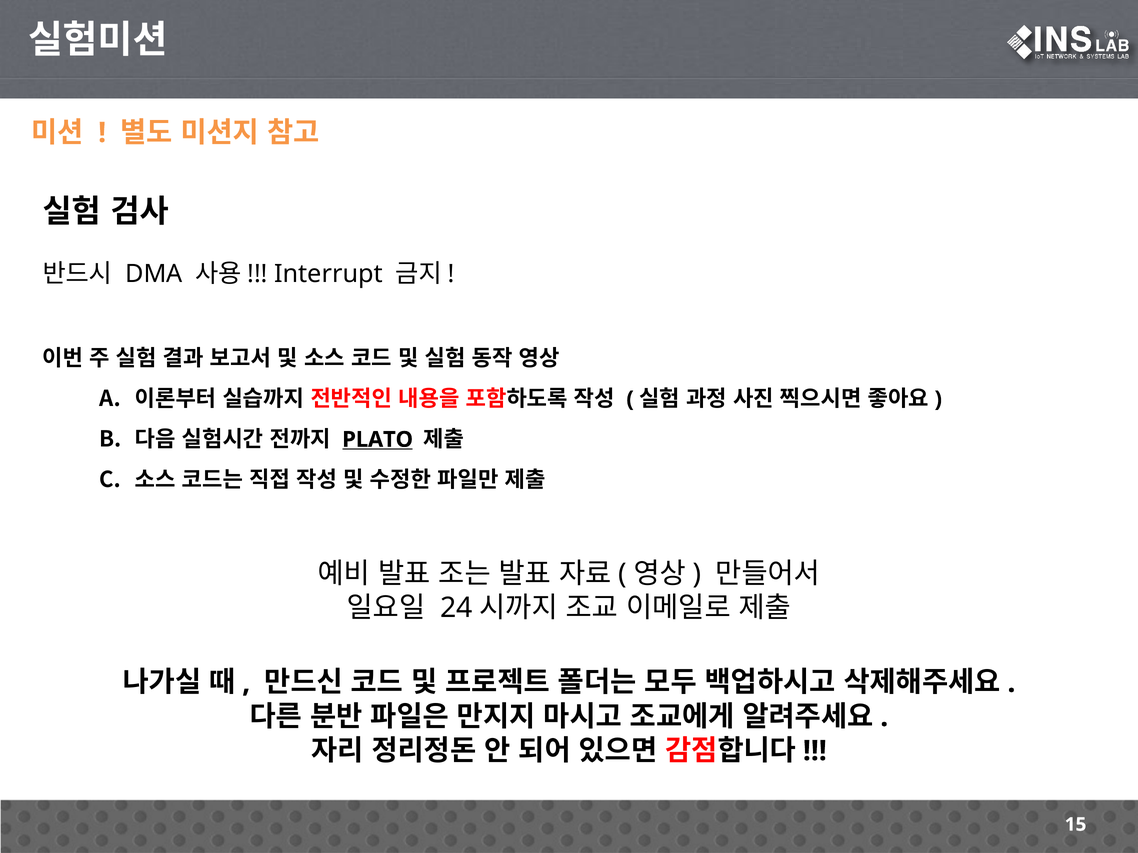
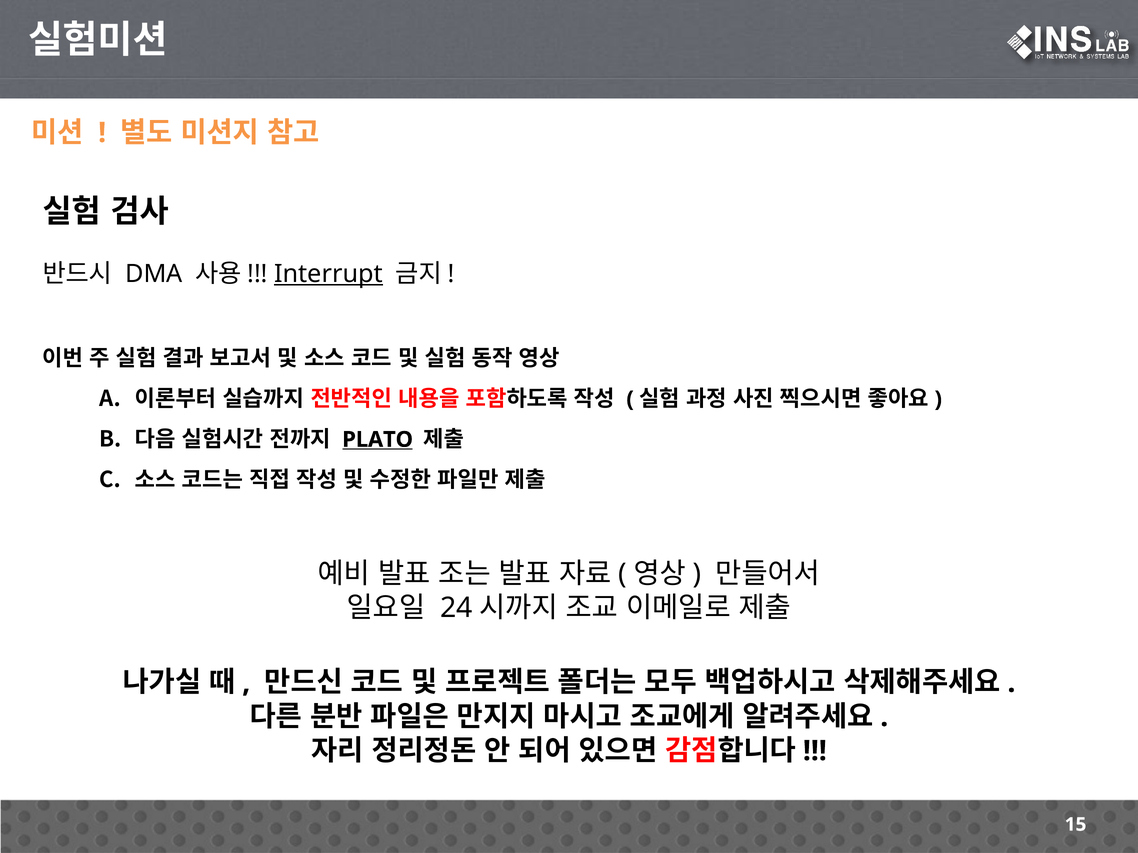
Interrupt underline: none -> present
